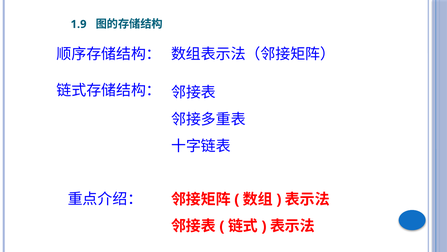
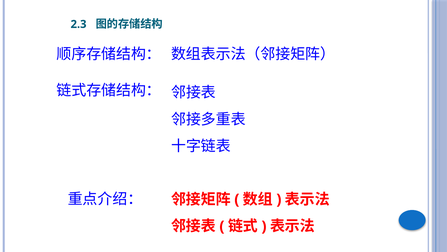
1.9: 1.9 -> 2.3
